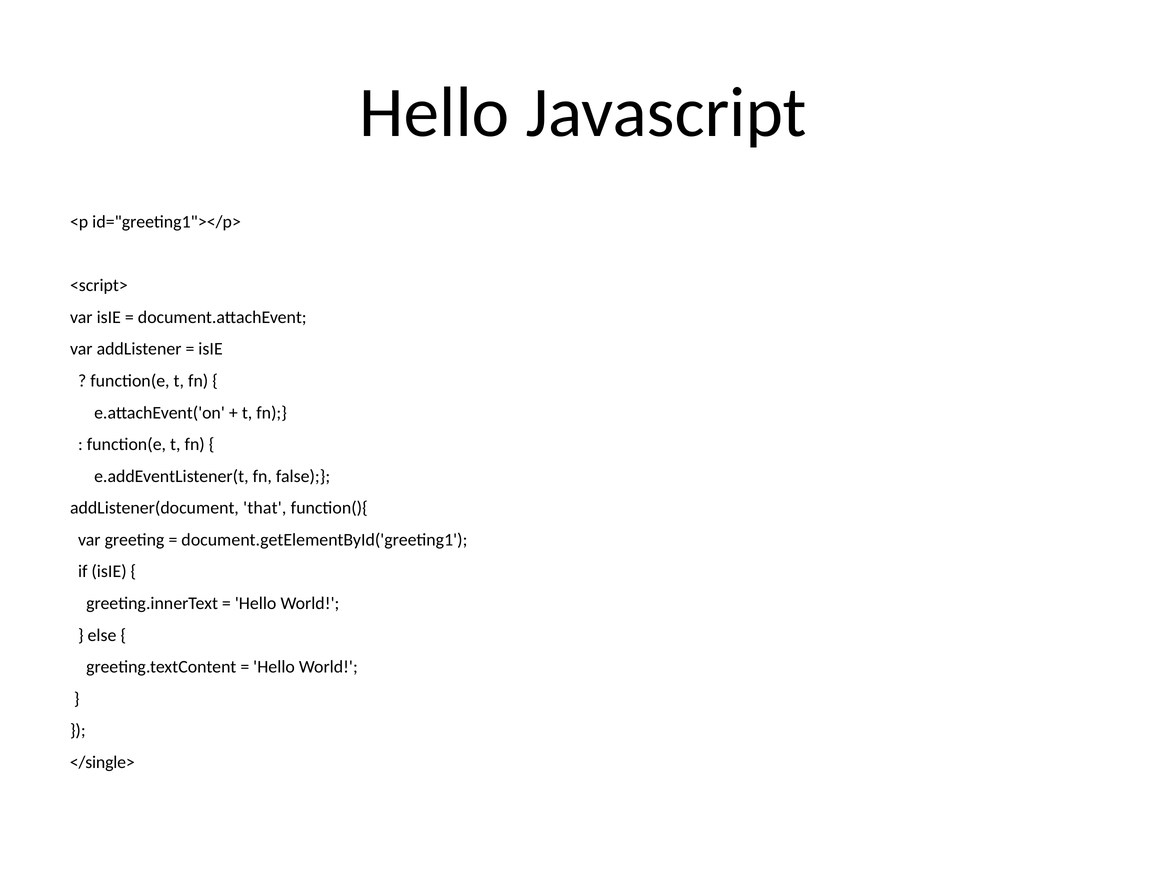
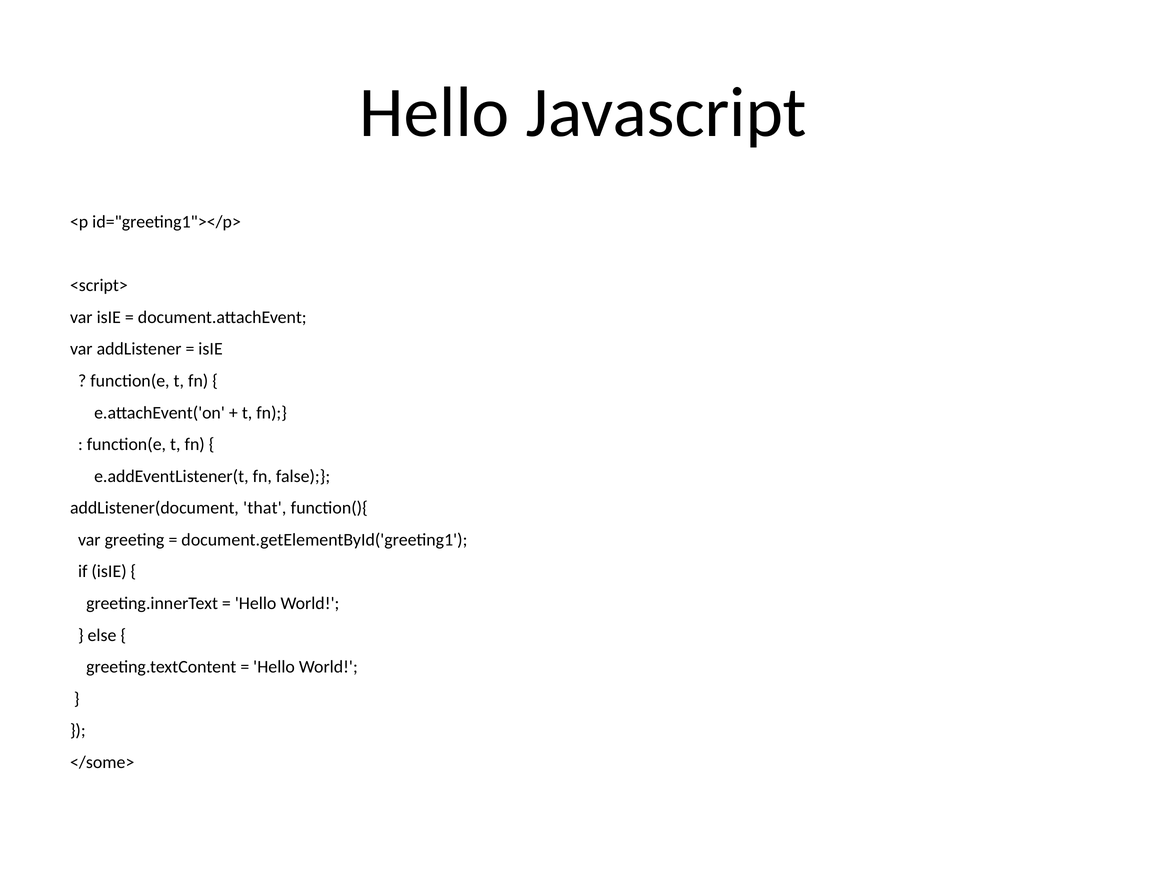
</single>: </single> -> </some>
